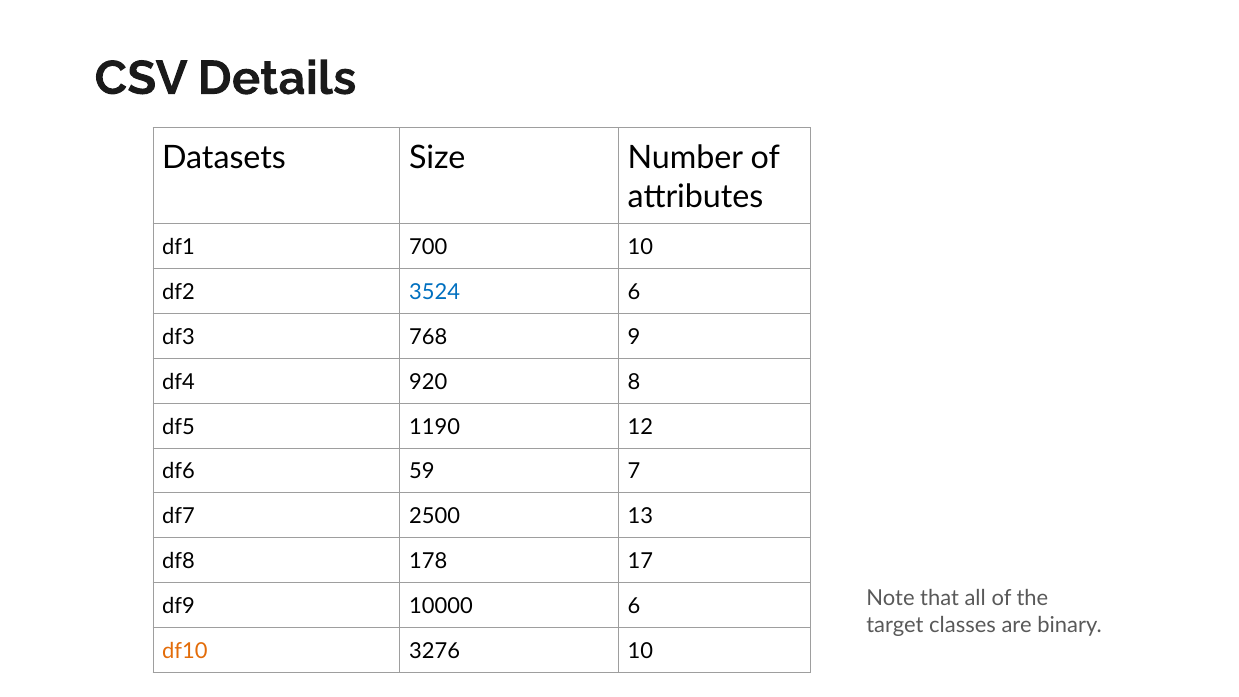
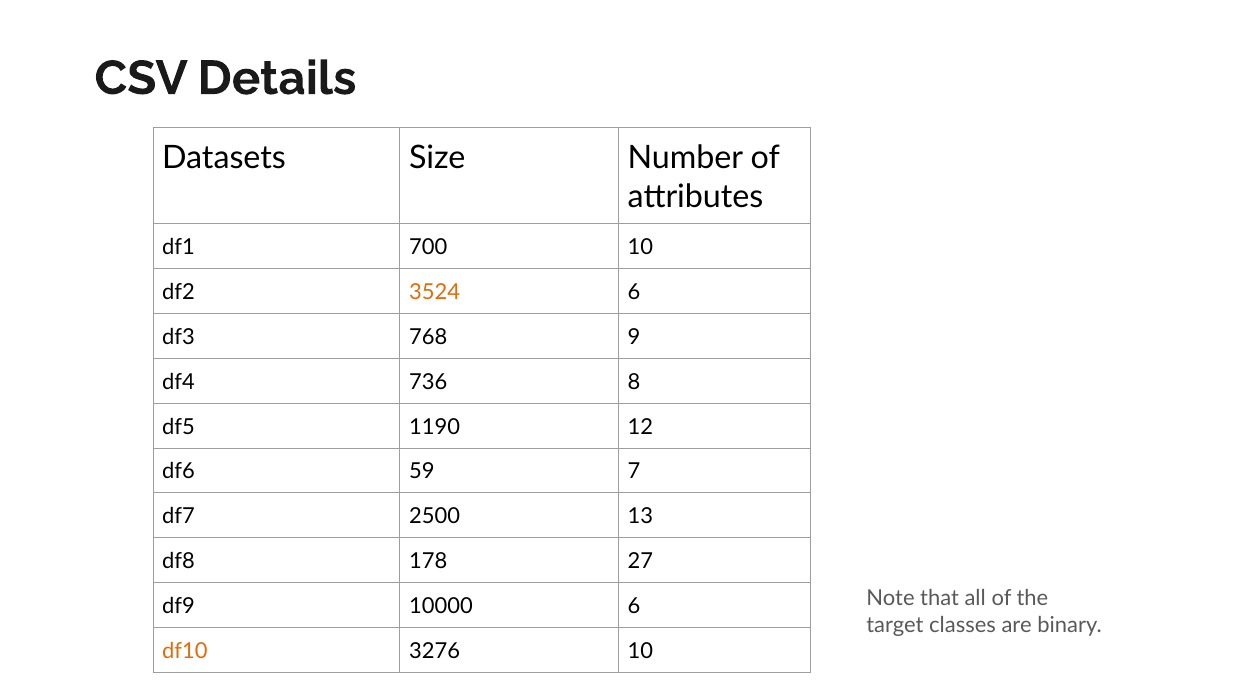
3524 colour: blue -> orange
920: 920 -> 736
17: 17 -> 27
